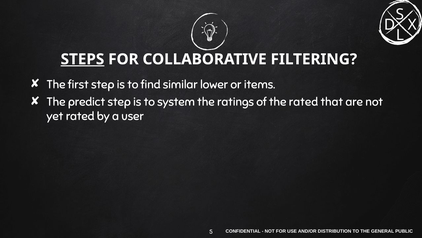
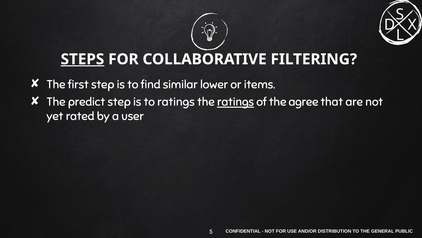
to system: system -> ratings
ratings at (236, 102) underline: none -> present
the rated: rated -> agree
